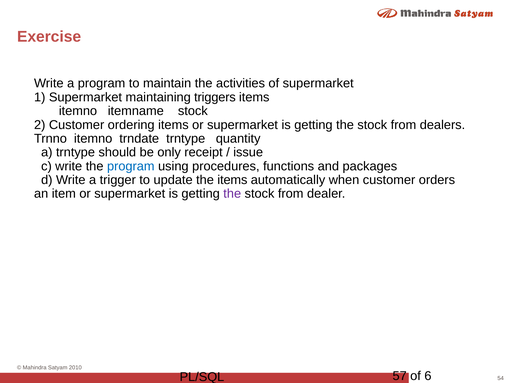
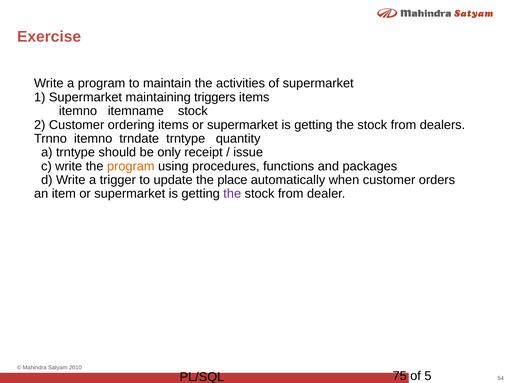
program at (131, 166) colour: blue -> orange
the items: items -> place
57: 57 -> 75
6: 6 -> 5
